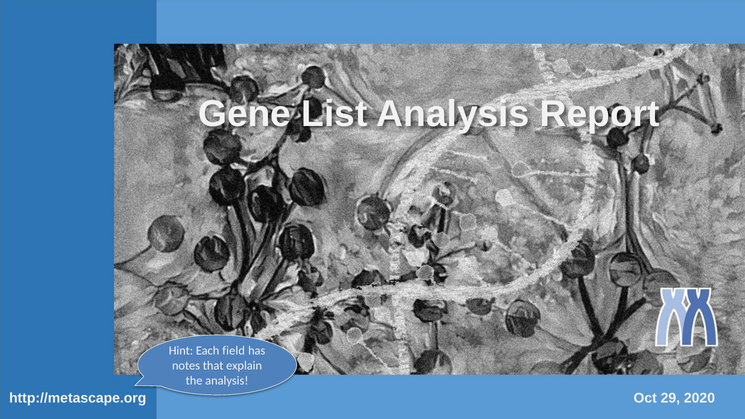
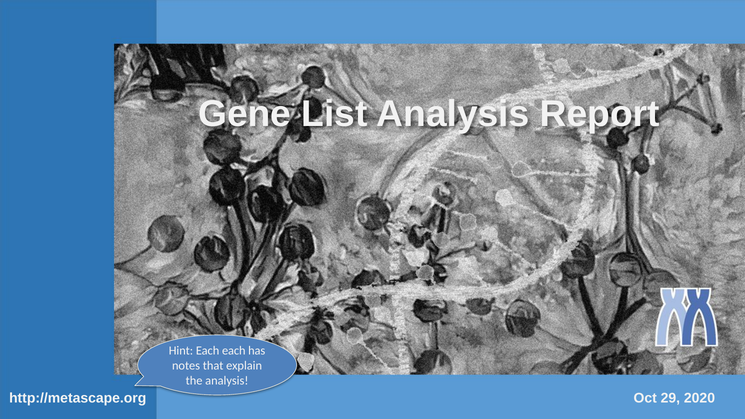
Each field: field -> each
